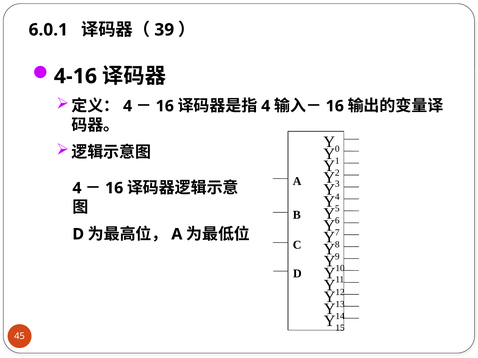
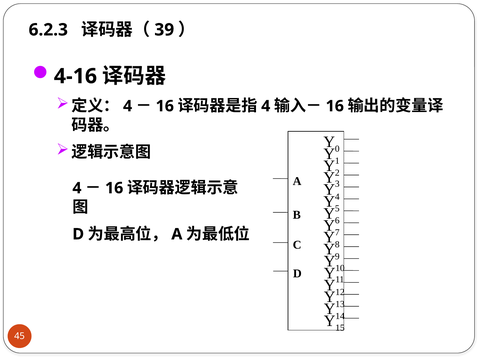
6.0.1: 6.0.1 -> 6.2.3
